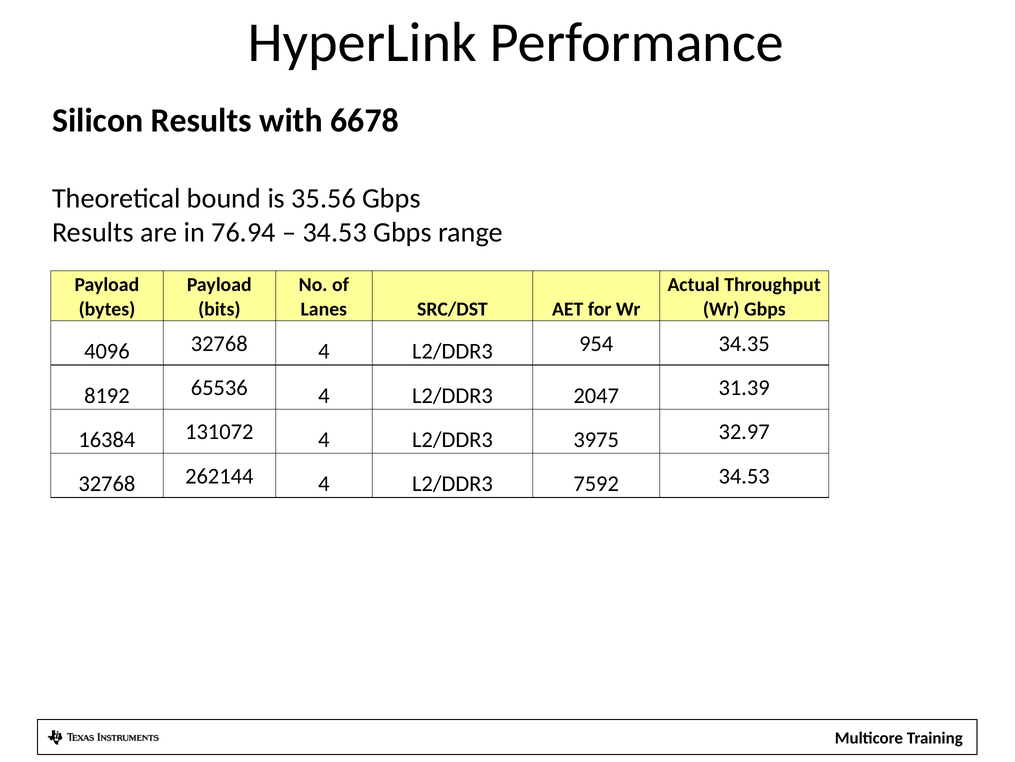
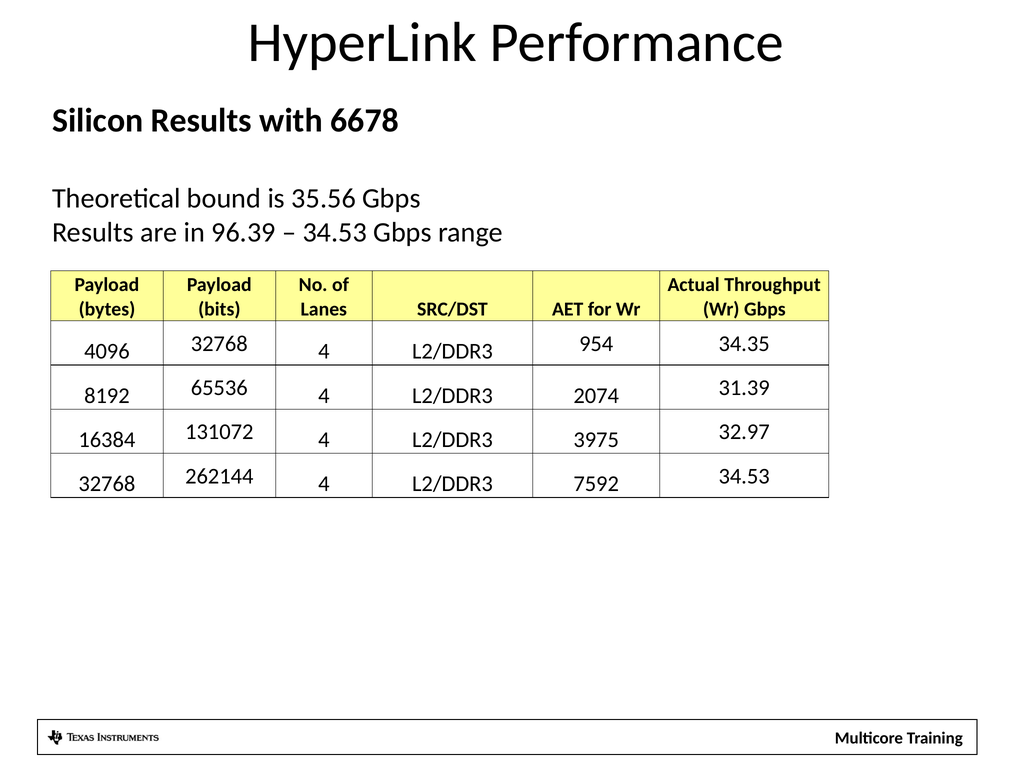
76.94: 76.94 -> 96.39
2047: 2047 -> 2074
